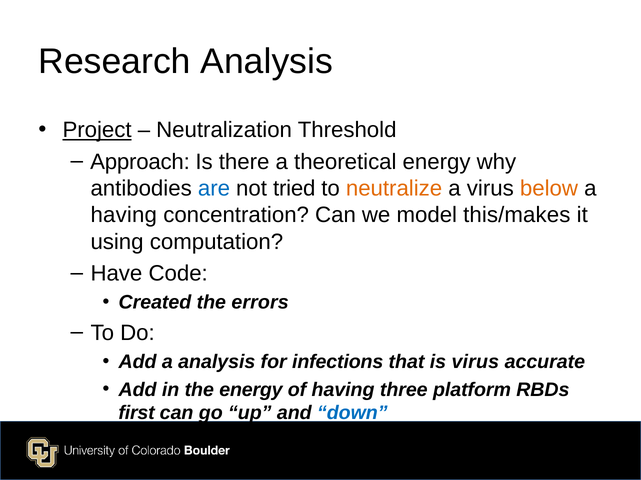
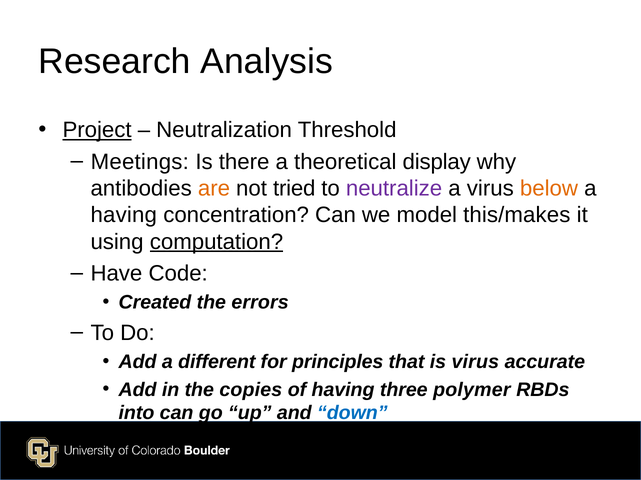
Approach: Approach -> Meetings
theoretical energy: energy -> display
are colour: blue -> orange
neutralize colour: orange -> purple
computation underline: none -> present
a analysis: analysis -> different
infections: infections -> principles
the energy: energy -> copies
platform: platform -> polymer
first: first -> into
